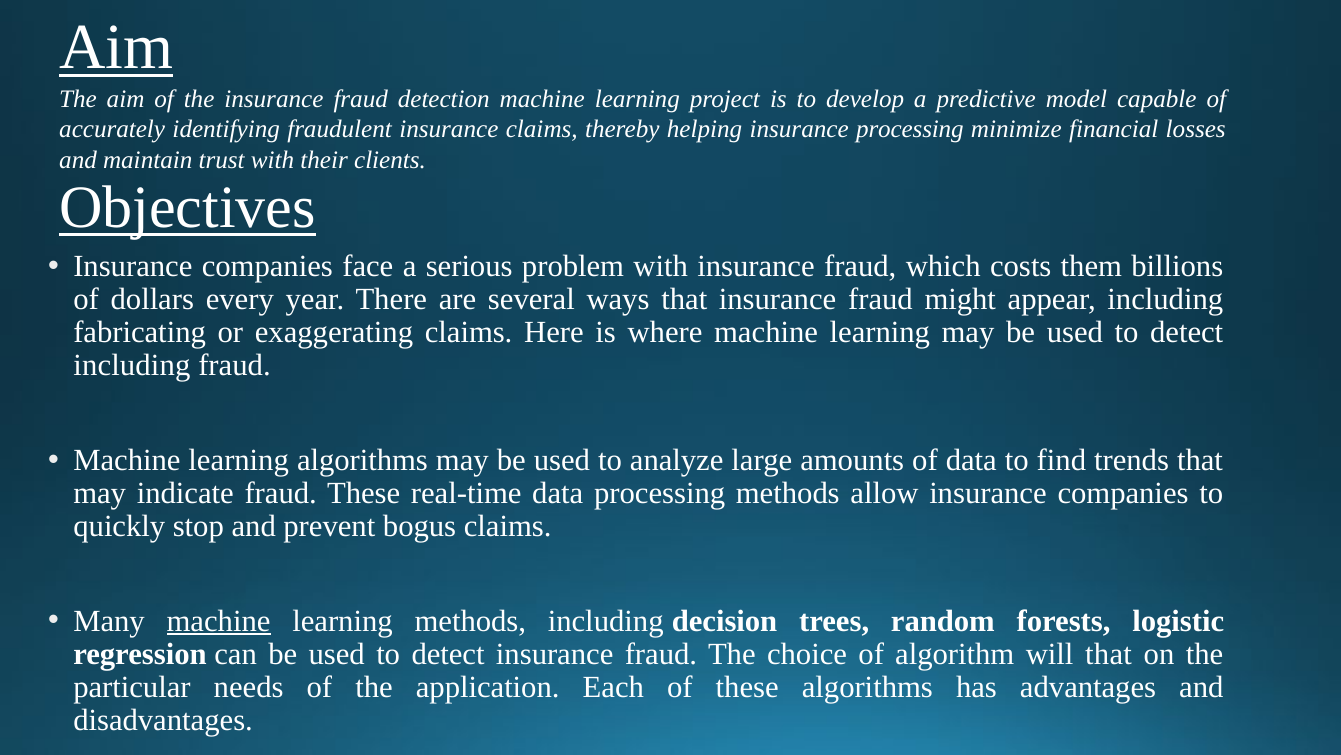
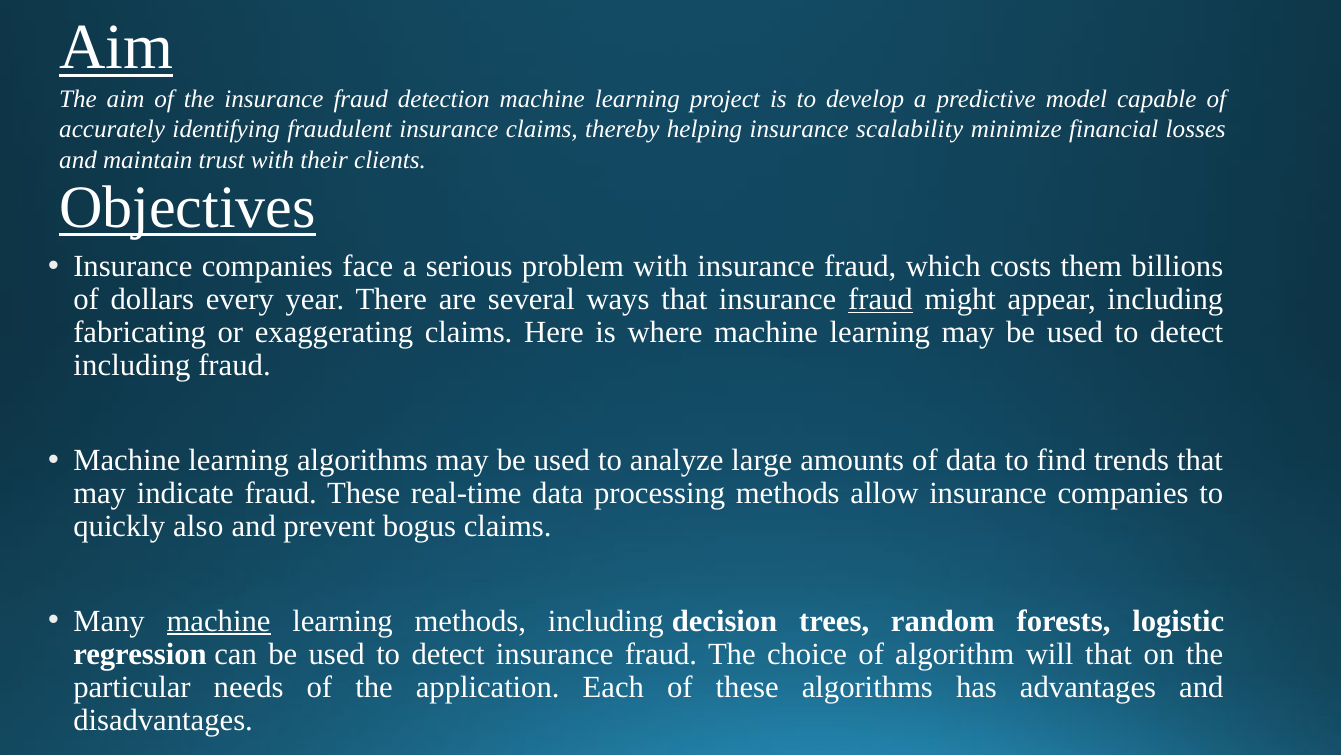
insurance processing: processing -> scalability
fraud at (880, 299) underline: none -> present
stop: stop -> also
